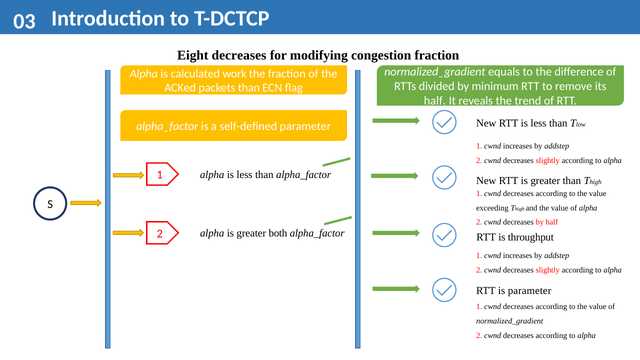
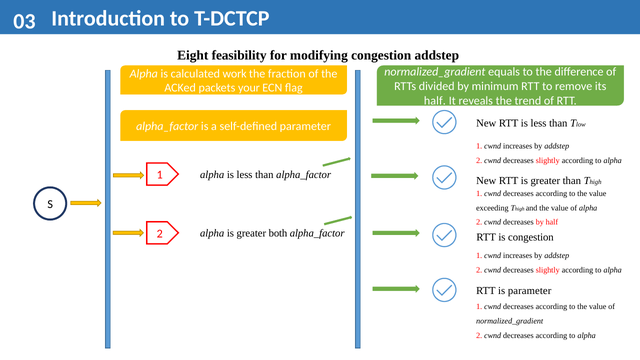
Eight decreases: decreases -> feasibility
congestion fraction: fraction -> addstep
packets than: than -> your
is throughput: throughput -> congestion
